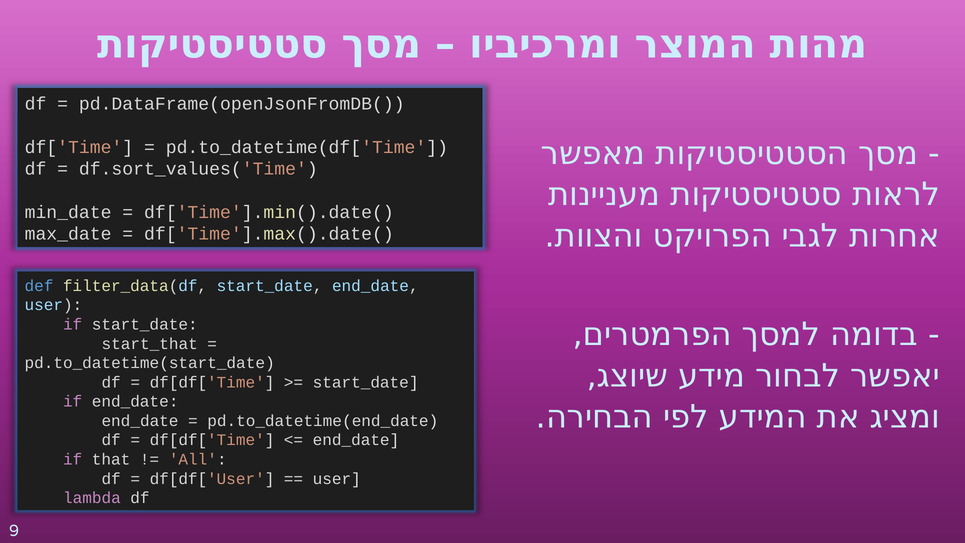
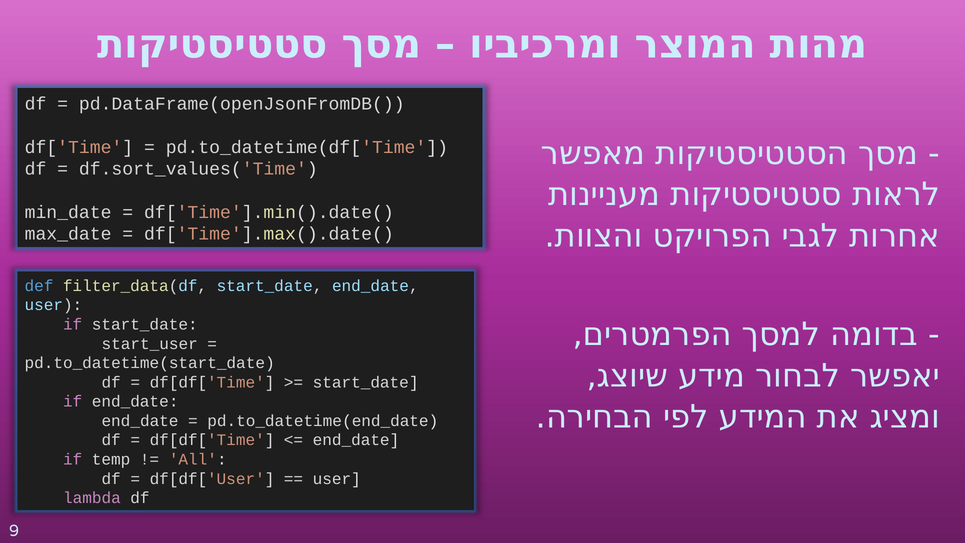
start_that: start_that -> start_user
that: that -> temp
